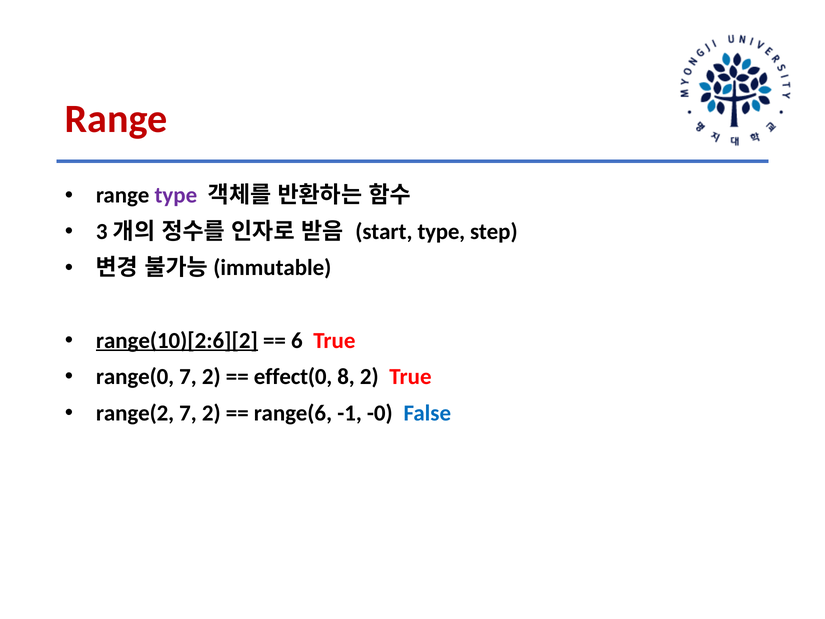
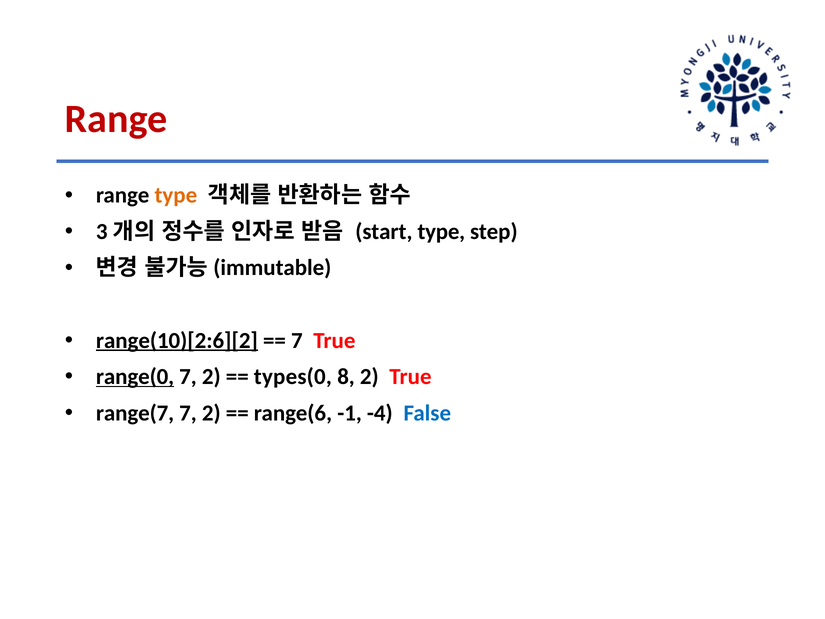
type at (176, 195) colour: purple -> orange
6 at (297, 340): 6 -> 7
range(0 underline: none -> present
effect(0: effect(0 -> types(0
range(2: range(2 -> range(7
-0: -0 -> -4
